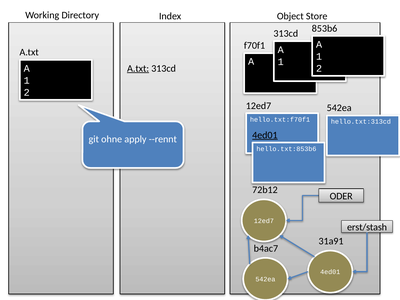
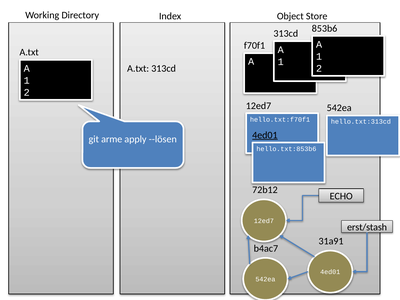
A.txt at (138, 68) underline: present -> none
ohne: ohne -> arme
--rennt: --rennt -> --lösen
ODER: ODER -> ECHO
